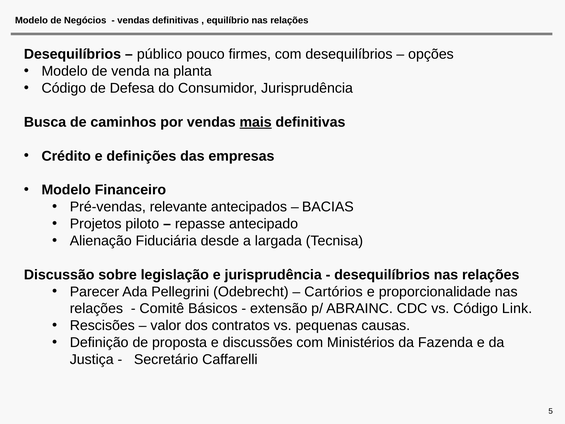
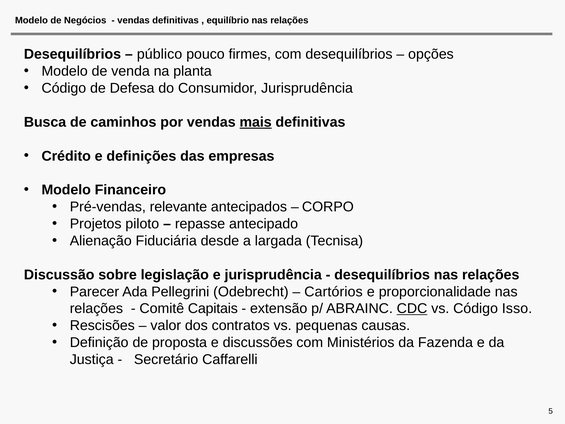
BACIAS: BACIAS -> CORPO
Básicos: Básicos -> Capitais
CDC underline: none -> present
Link: Link -> Isso
